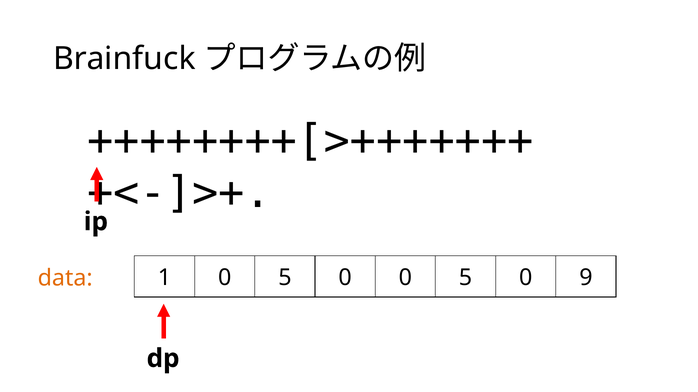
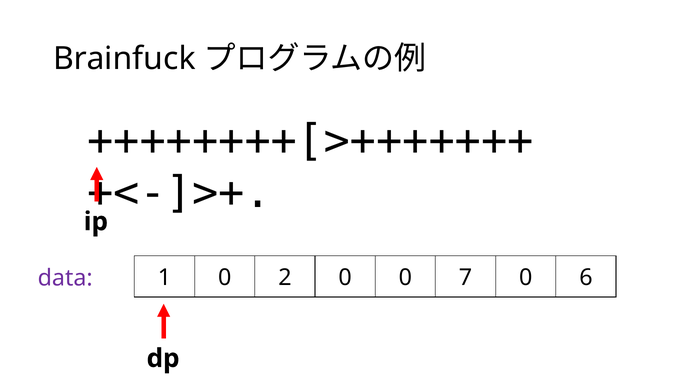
data colour: orange -> purple
1 0 5: 5 -> 2
0 0 5: 5 -> 7
9: 9 -> 6
